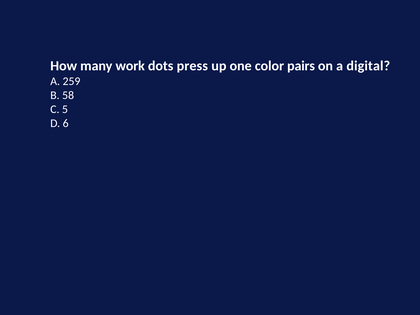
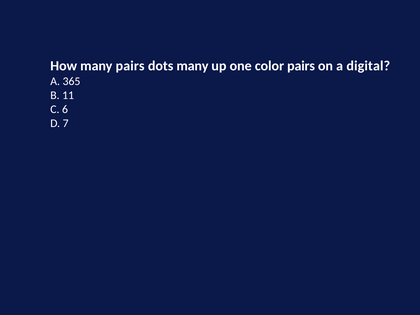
many work: work -> pairs
dots press: press -> many
259: 259 -> 365
58: 58 -> 11
5: 5 -> 6
6: 6 -> 7
